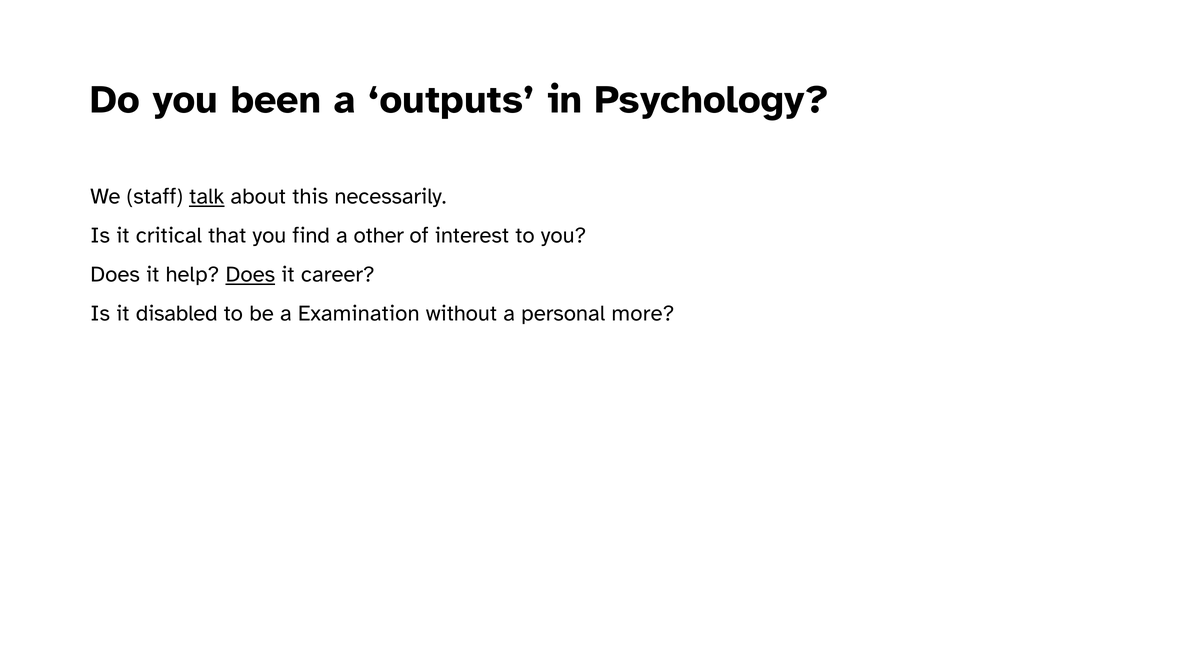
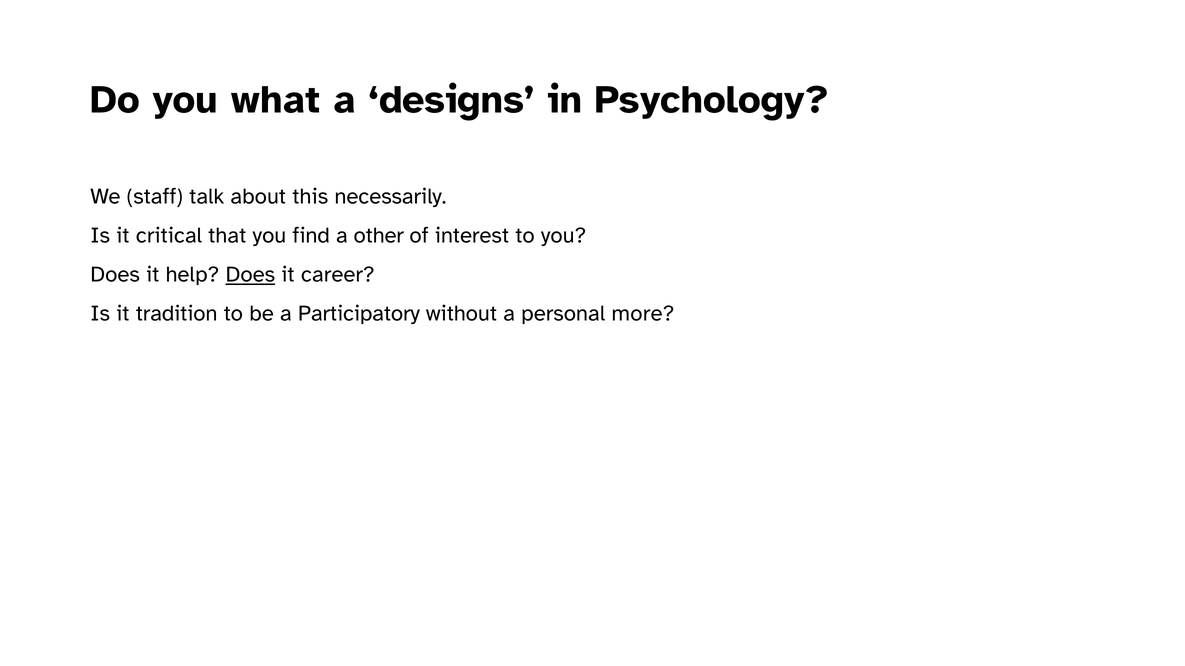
been: been -> what
outputs: outputs -> designs
talk underline: present -> none
disabled: disabled -> tradition
Examination: Examination -> Participatory
